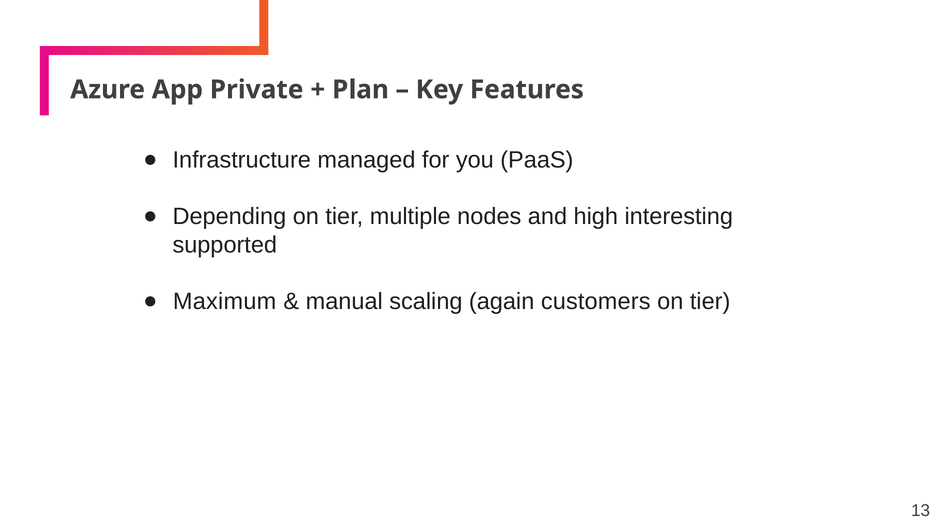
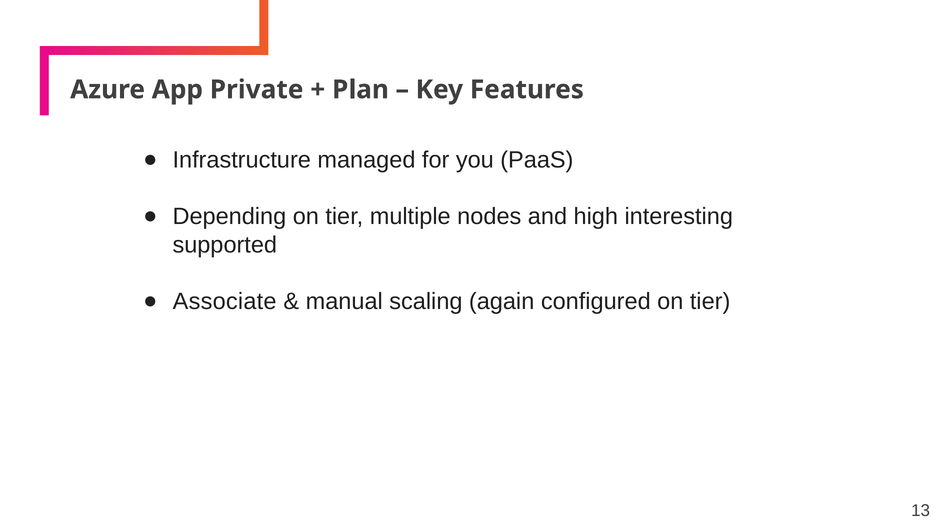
Maximum: Maximum -> Associate
customers: customers -> configured
